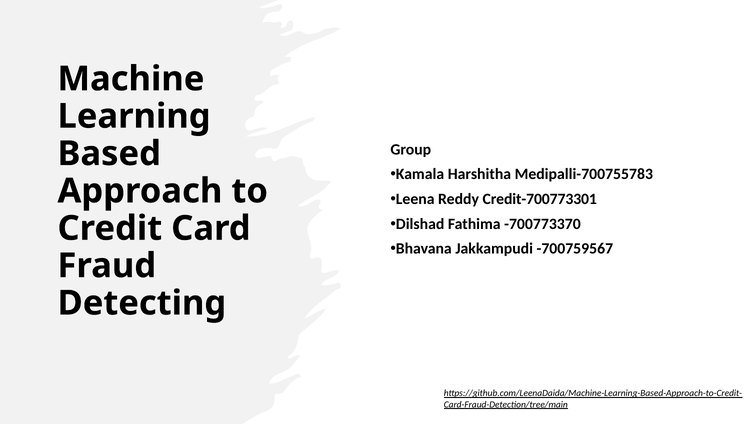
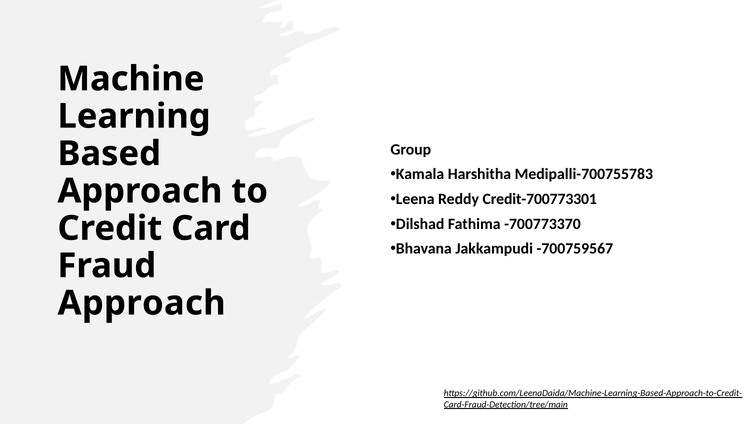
Detecting at (142, 303): Detecting -> Approach
